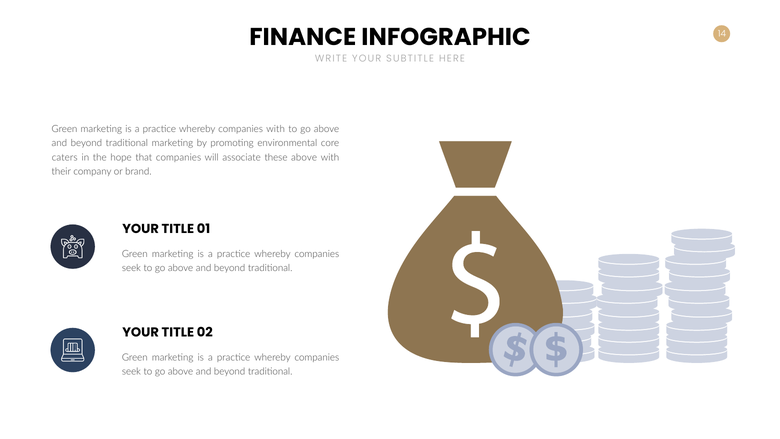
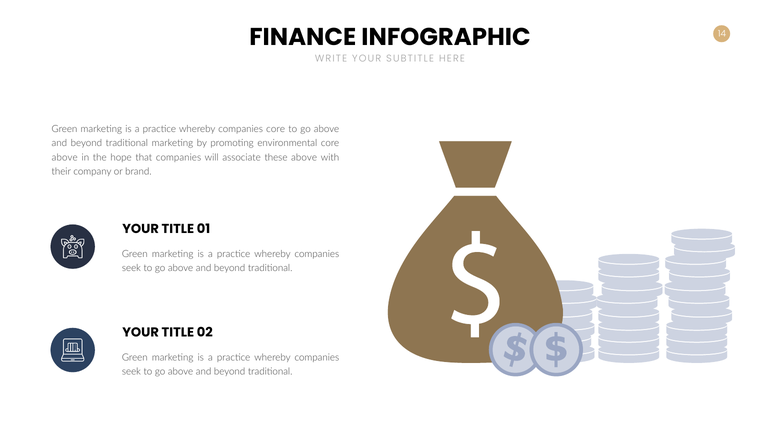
companies with: with -> core
caters at (65, 157): caters -> above
